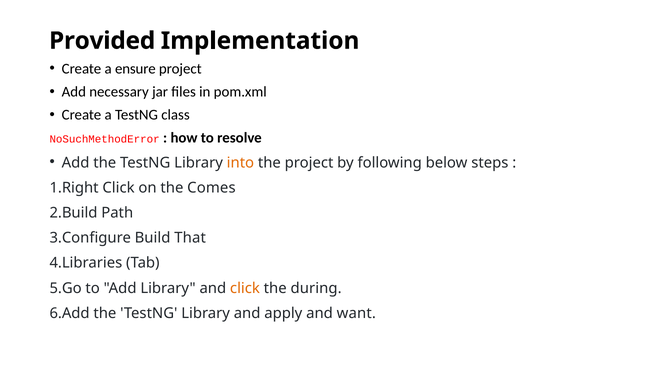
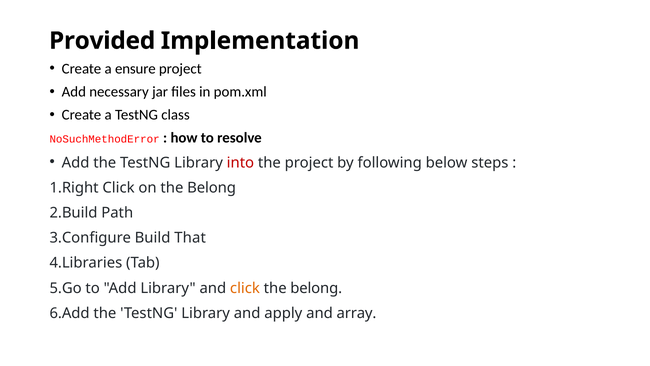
into colour: orange -> red
on the Comes: Comes -> Belong
during at (316, 288): during -> belong
want: want -> array
